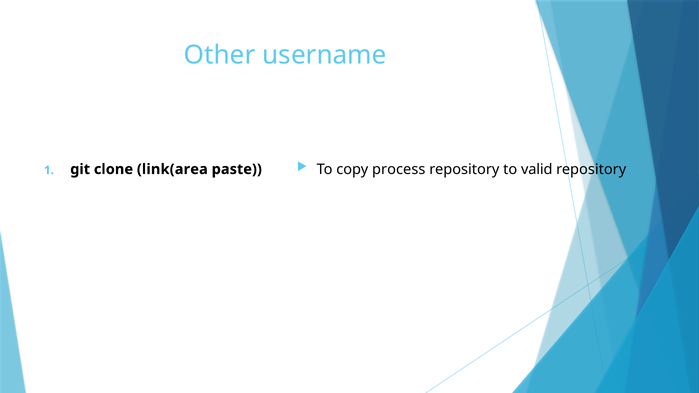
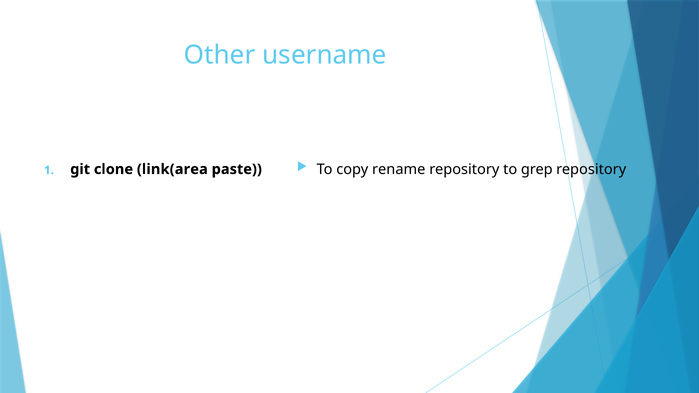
process: process -> rename
valid: valid -> grep
